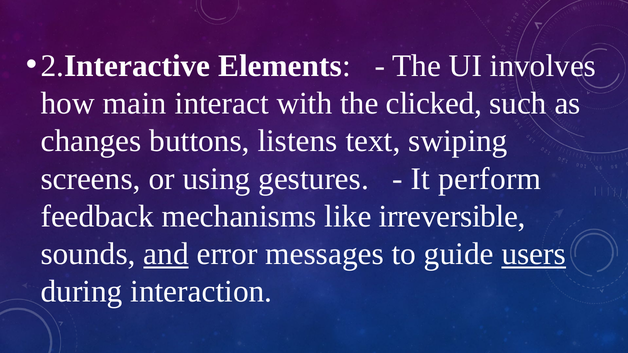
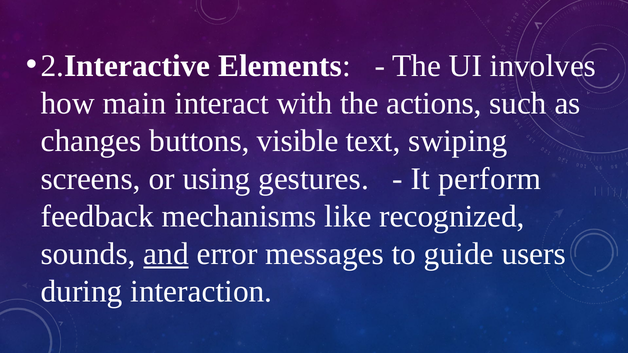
clicked: clicked -> actions
listens: listens -> visible
irreversible: irreversible -> recognized
users underline: present -> none
